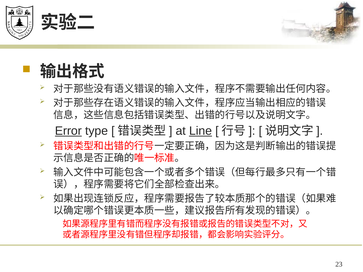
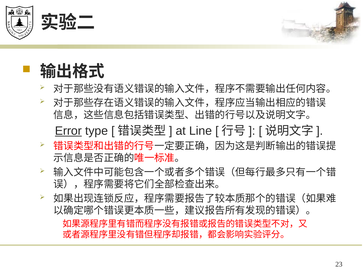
Line underline: present -> none
